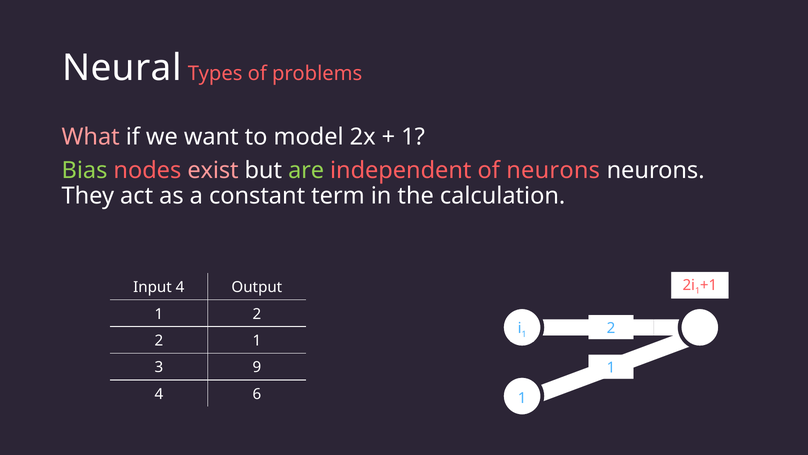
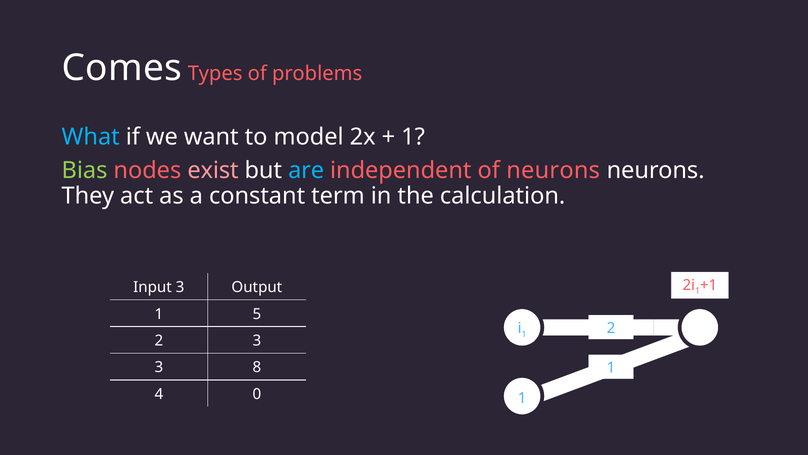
Neural: Neural -> Comes
What colour: pink -> light blue
are colour: light green -> light blue
Input 4: 4 -> 3
1 2: 2 -> 5
1 at (257, 340): 1 -> 3
9: 9 -> 8
6: 6 -> 0
